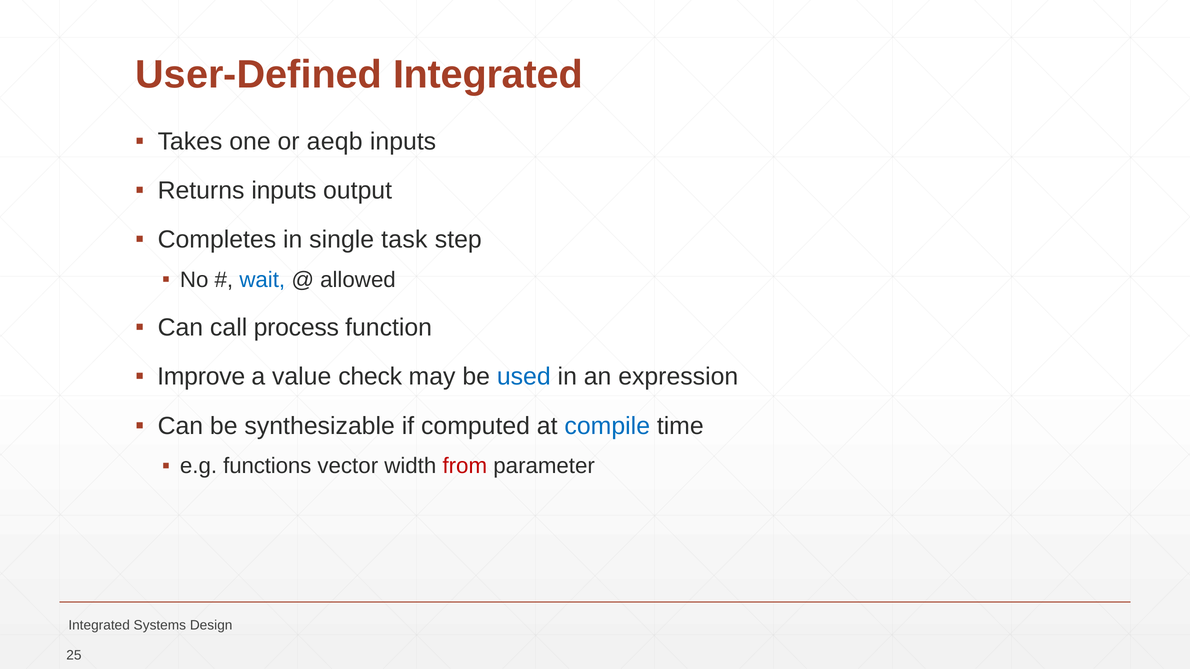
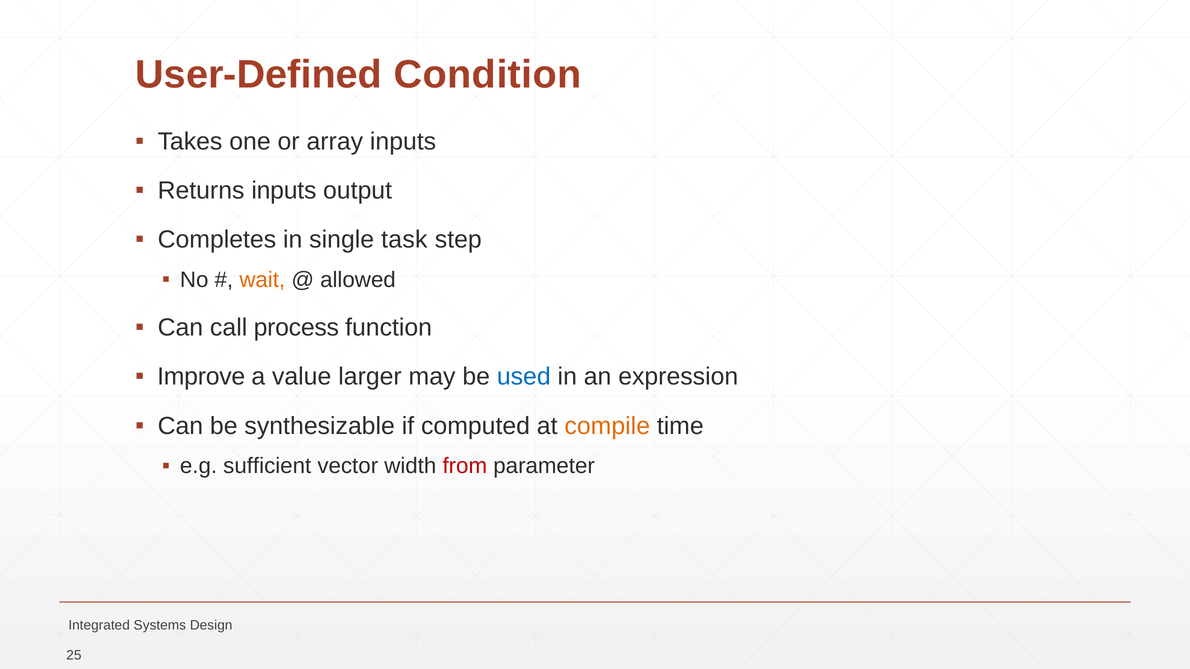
User-Defined Integrated: Integrated -> Condition
aeqb: aeqb -> array
wait colour: blue -> orange
check: check -> larger
compile colour: blue -> orange
functions: functions -> sufficient
